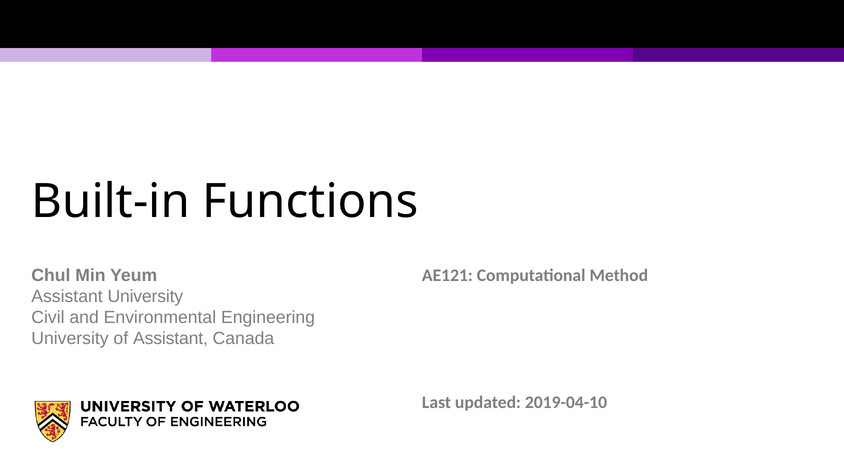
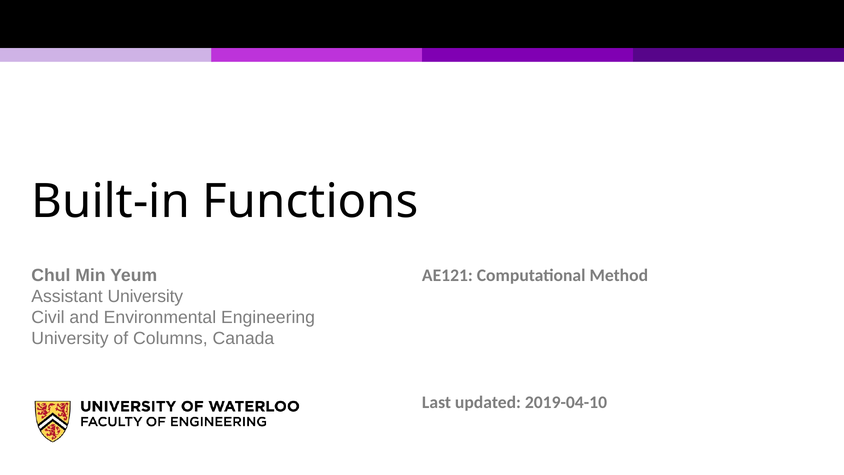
of Assistant: Assistant -> Columns
